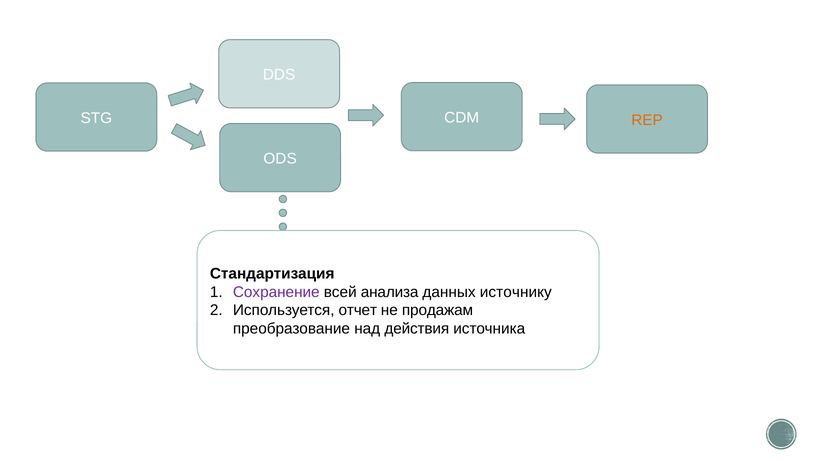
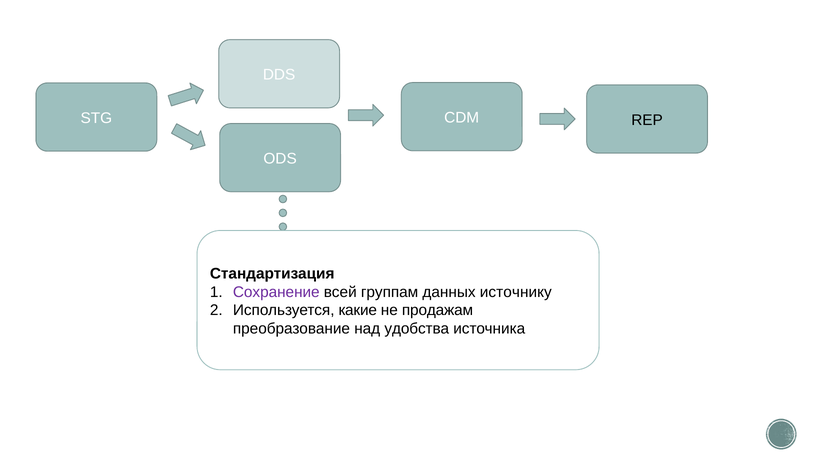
REP colour: orange -> black
анализа: анализа -> группам
отчет: отчет -> какие
действия: действия -> удобства
